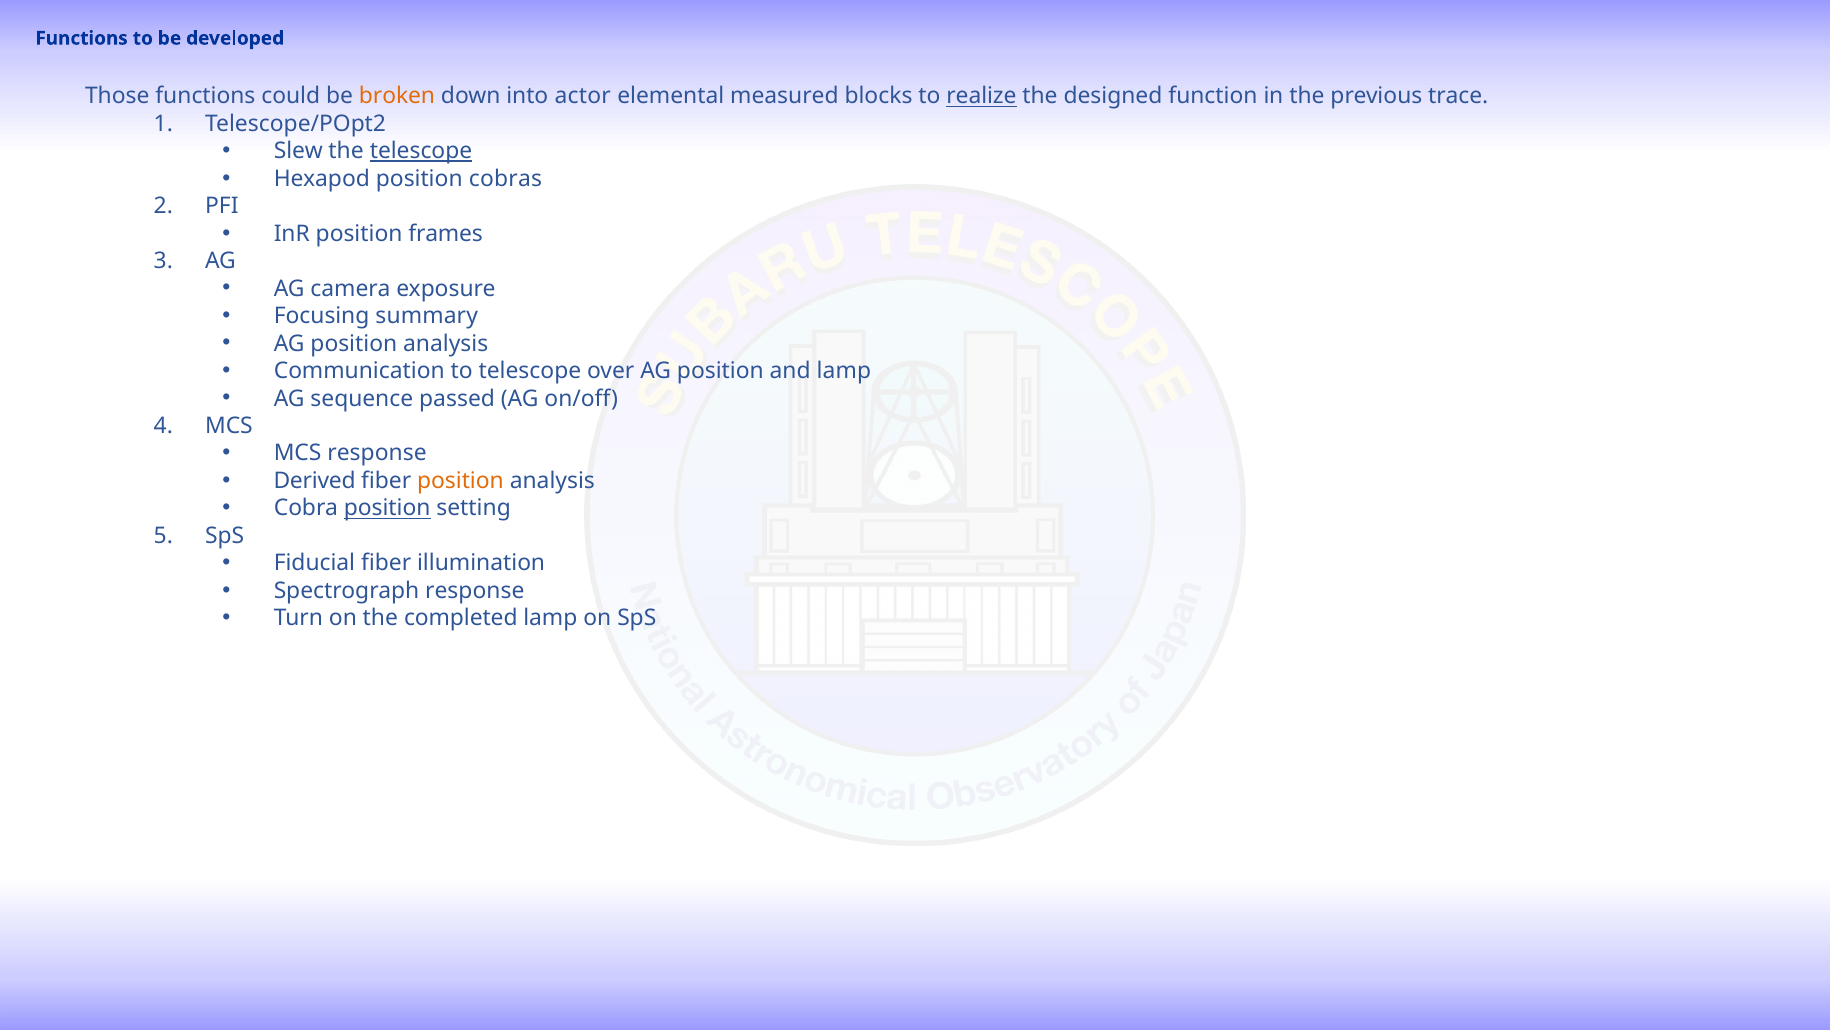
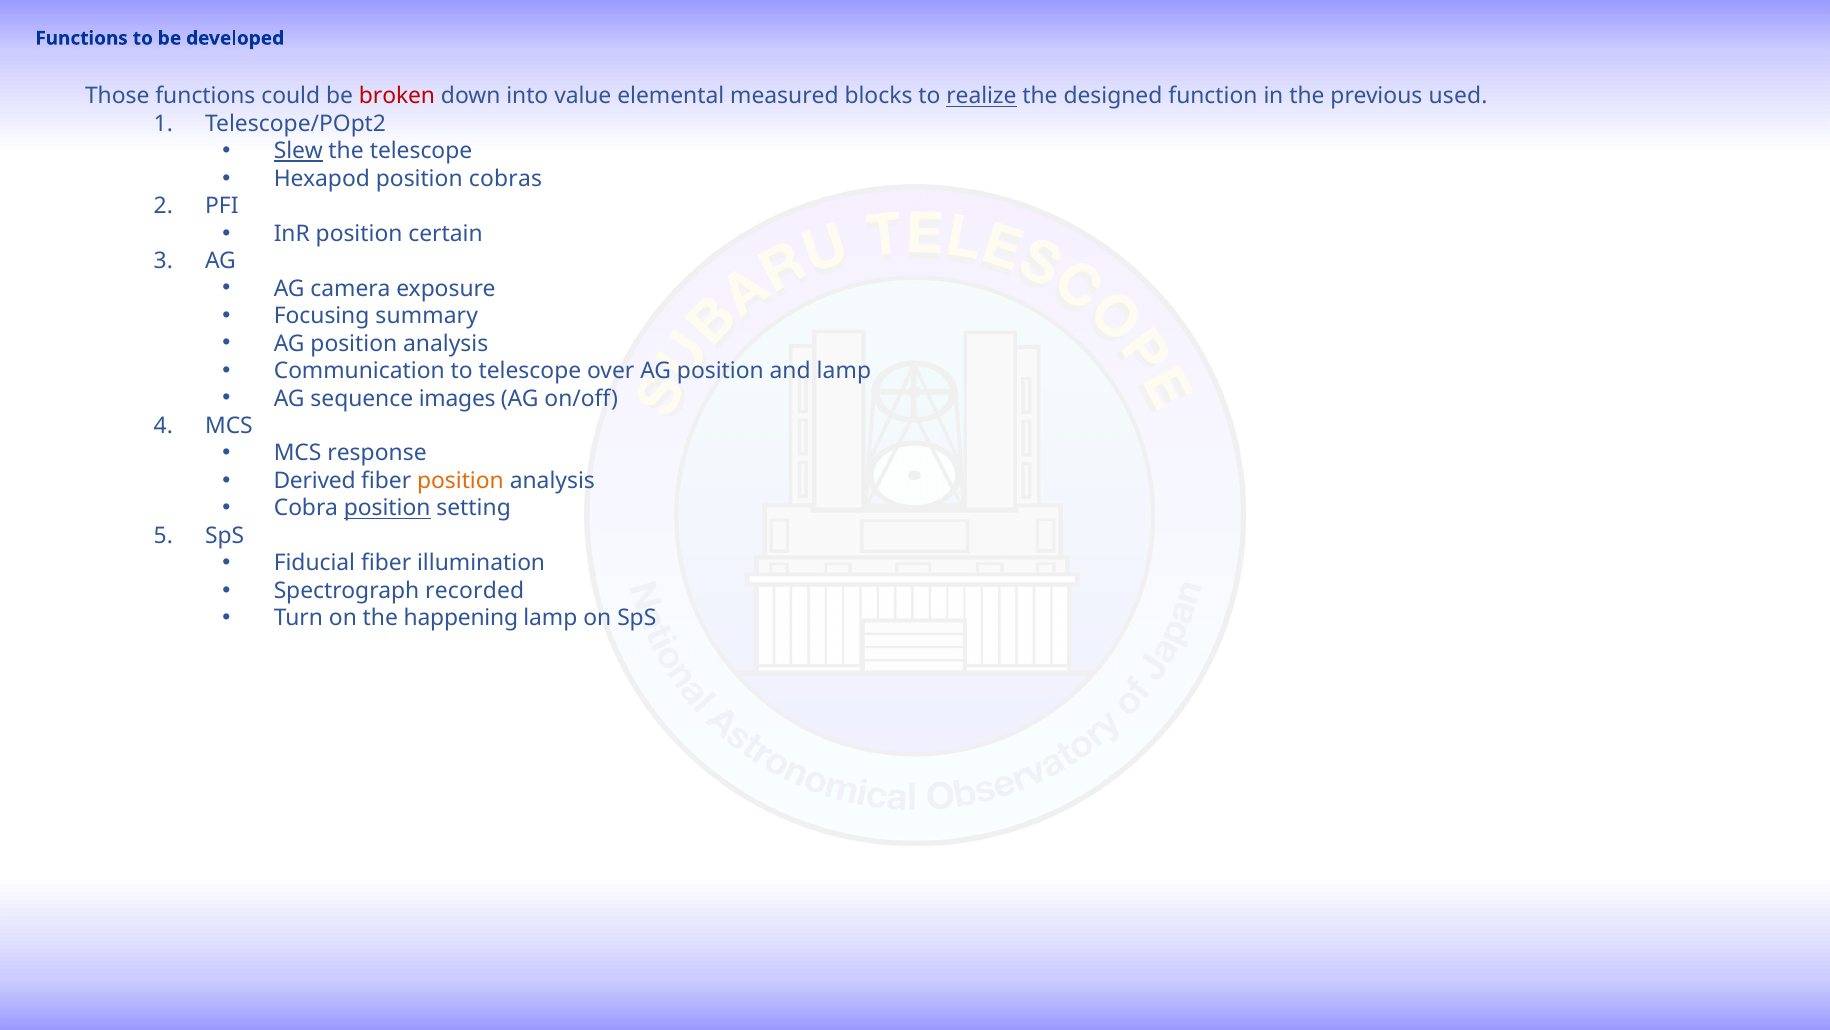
broken colour: orange -> red
actor: actor -> value
trace: trace -> used
Slew underline: none -> present
telescope at (421, 151) underline: present -> none
frames: frames -> certain
passed: passed -> images
Spectrograph response: response -> recorded
completed: completed -> happening
